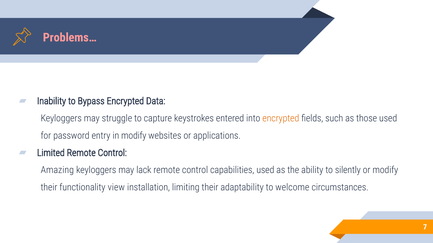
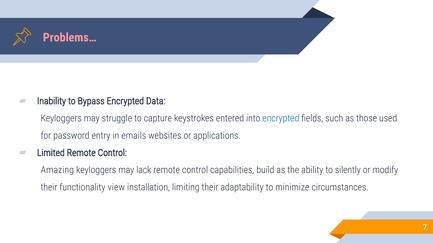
encrypted at (281, 119) colour: orange -> blue
in modify: modify -> emails
capabilities used: used -> build
welcome: welcome -> minimize
